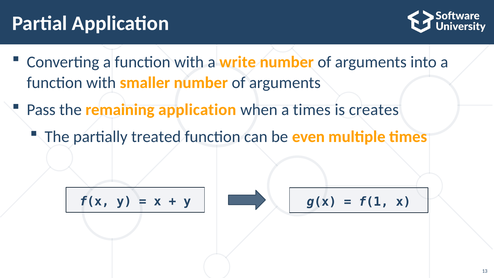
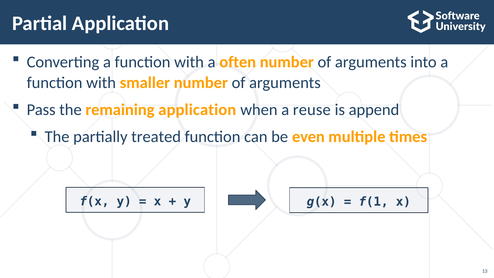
write: write -> often
a times: times -> reuse
creates: creates -> append
